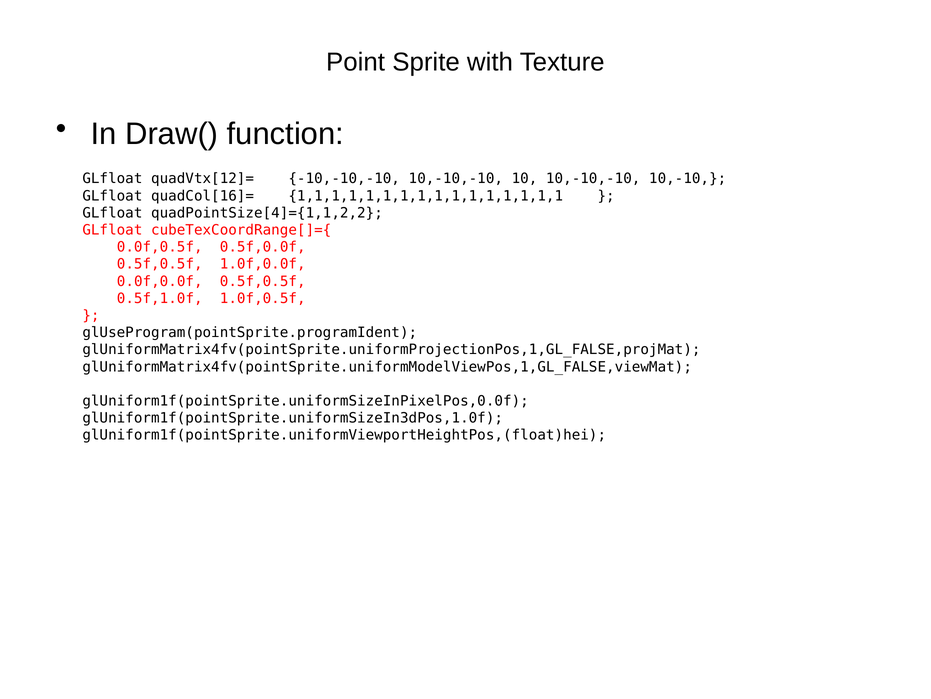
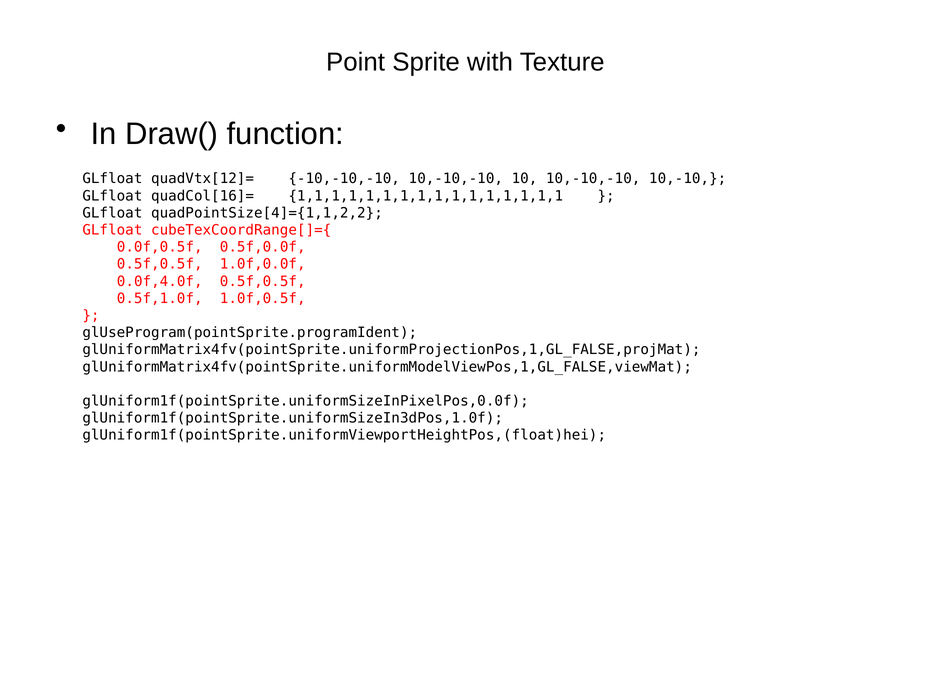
0.0f,0.0f: 0.0f,0.0f -> 0.0f,4.0f
